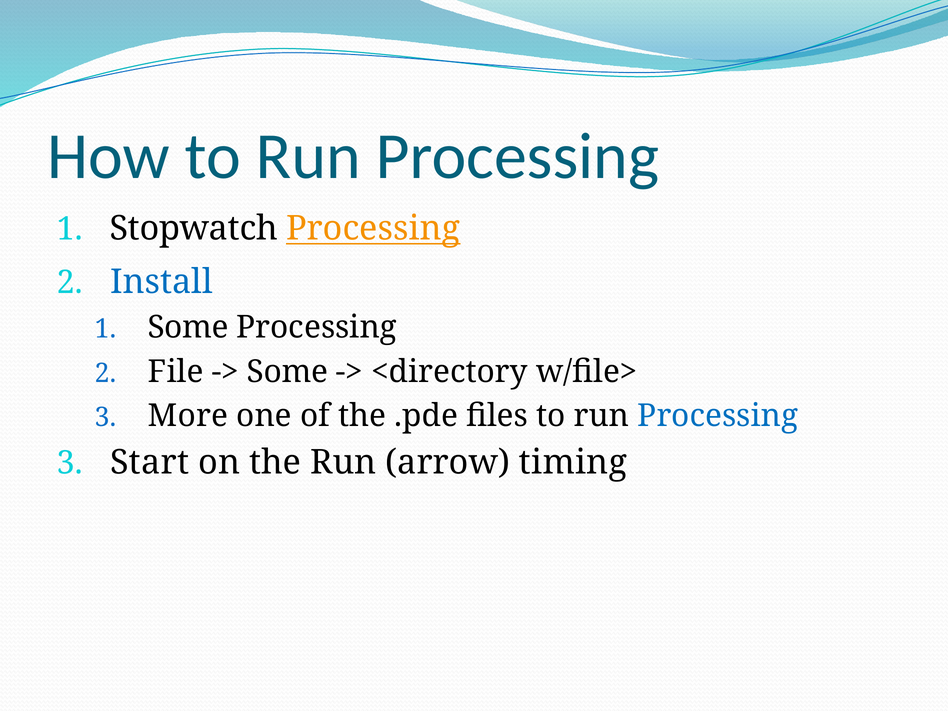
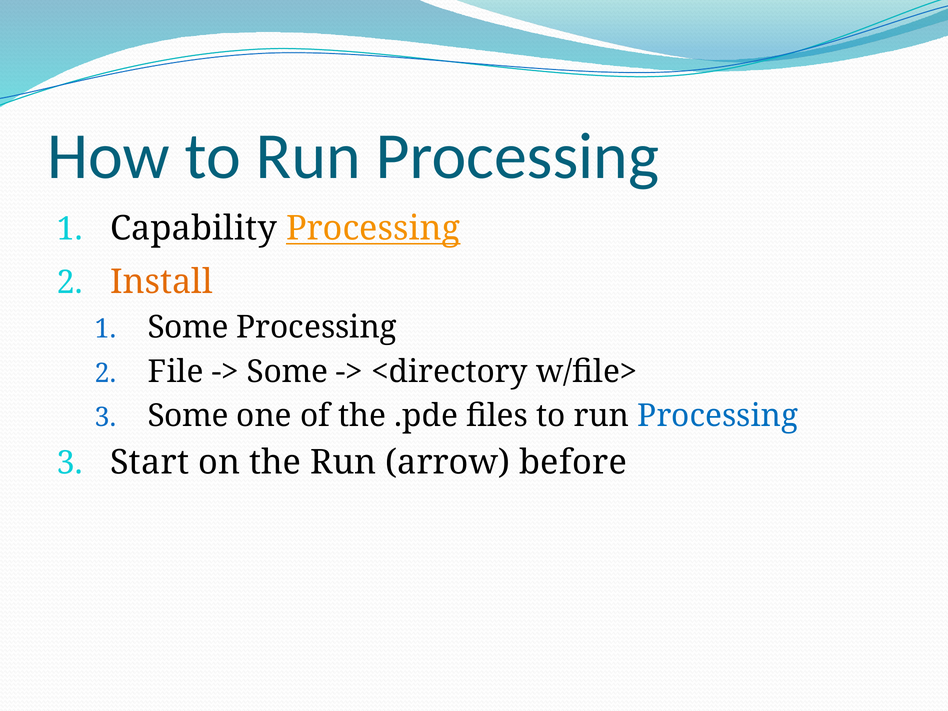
Stopwatch: Stopwatch -> Capability
Install colour: blue -> orange
More at (188, 416): More -> Some
timing: timing -> before
